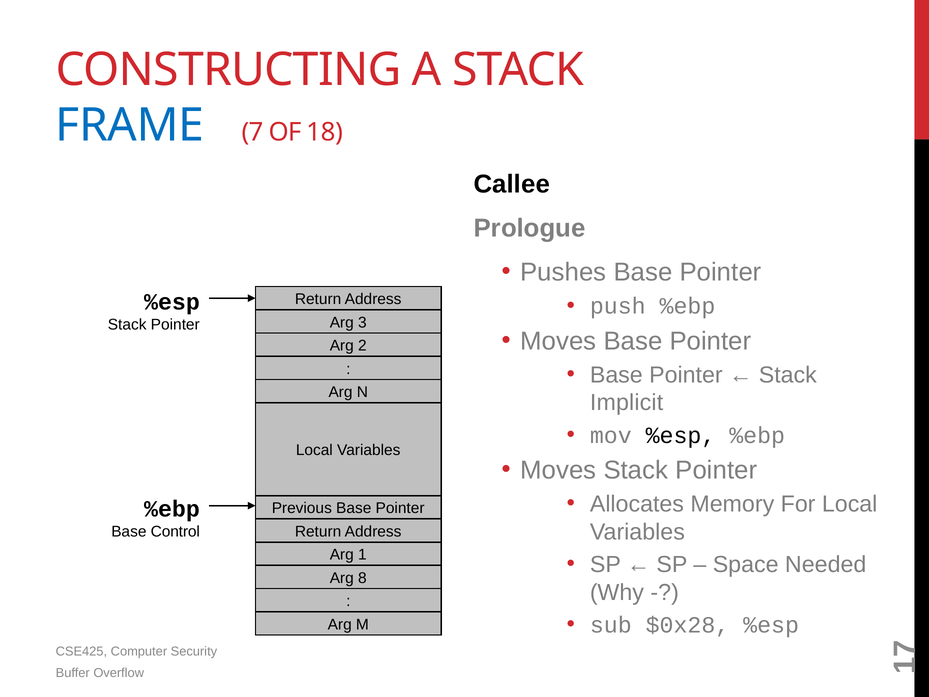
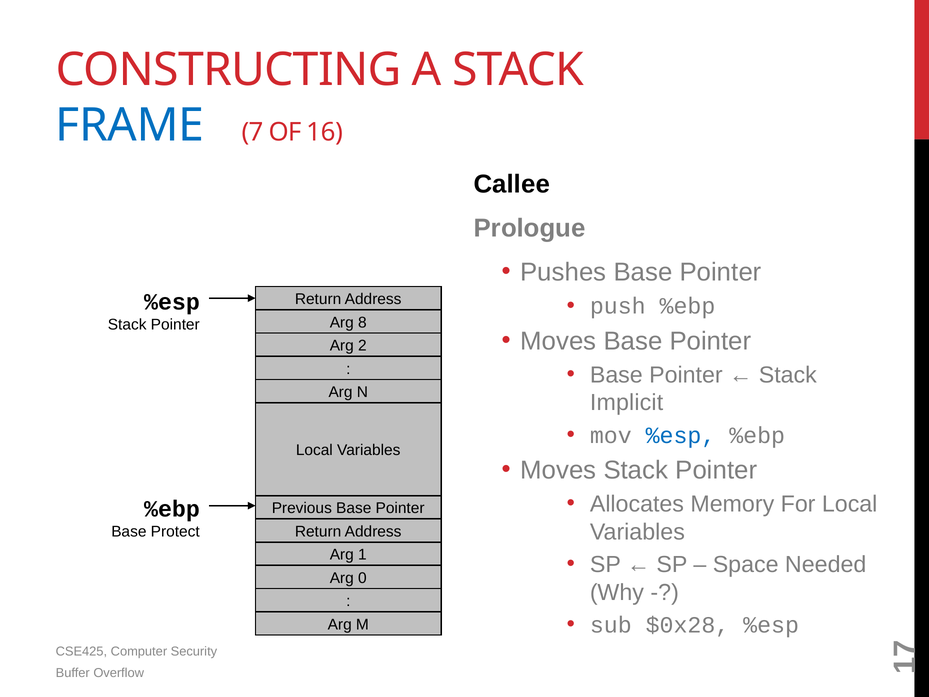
18: 18 -> 16
3: 3 -> 8
%esp at (680, 435) colour: black -> blue
Control: Control -> Protect
8: 8 -> 0
